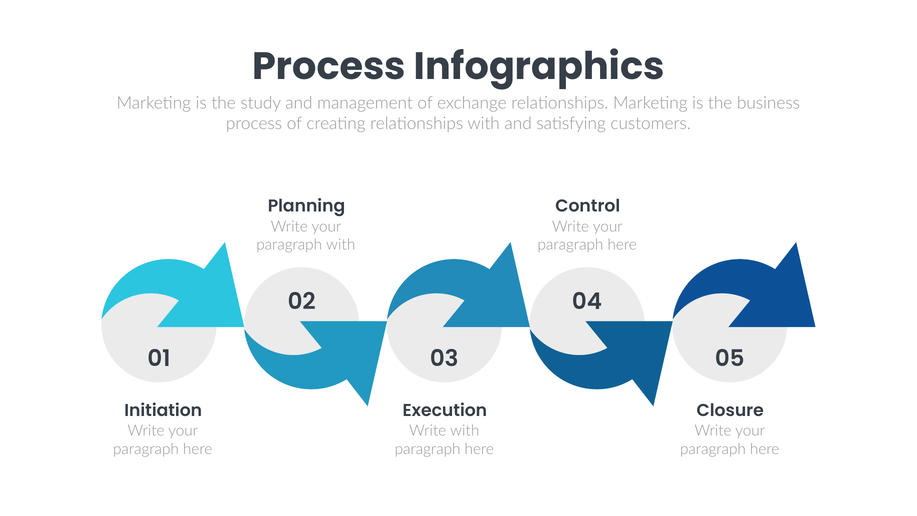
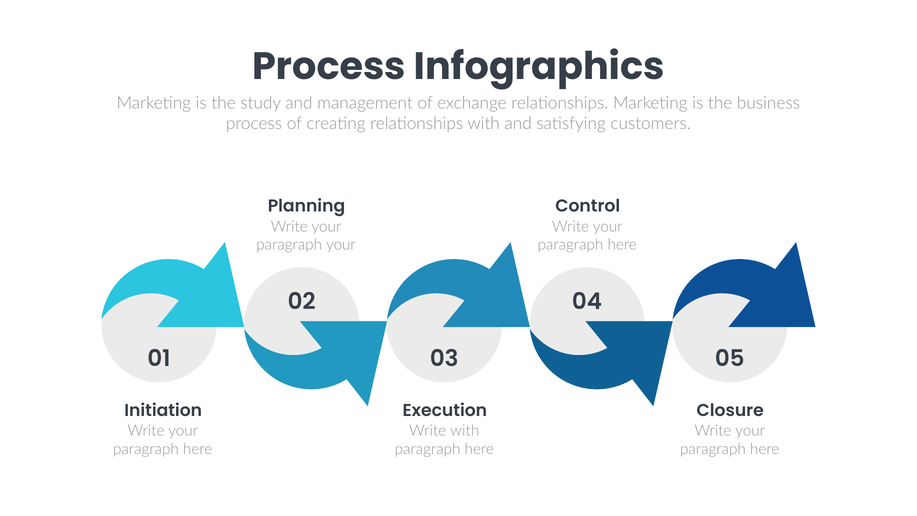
paragraph with: with -> your
